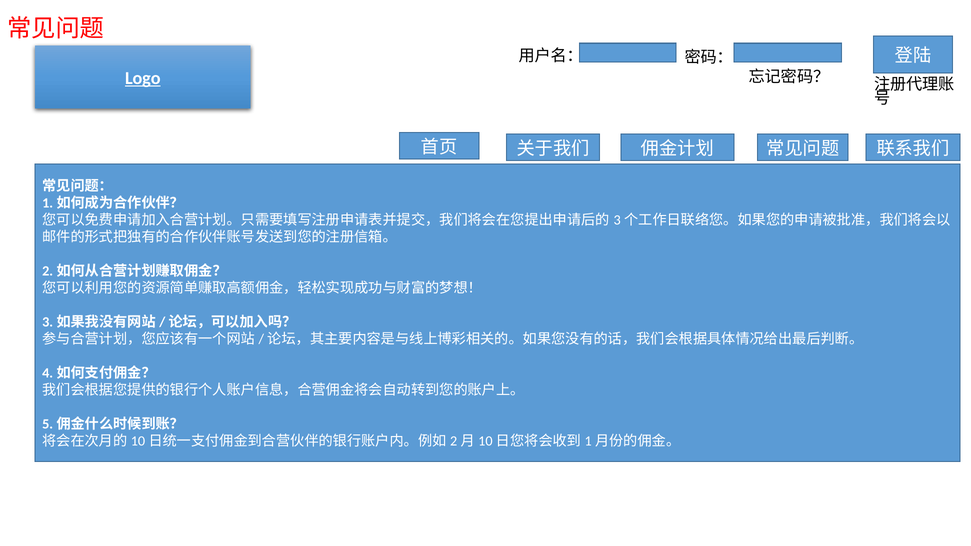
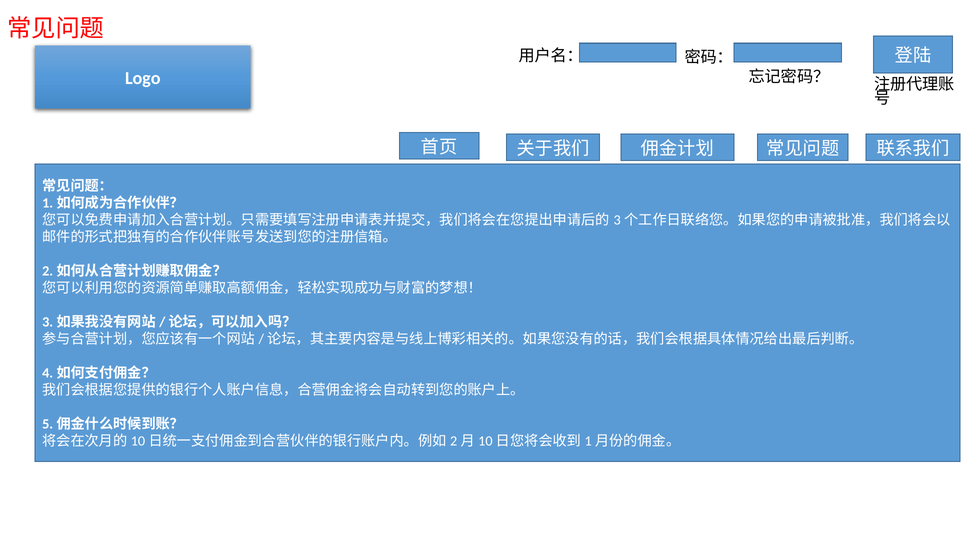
Logo underline: present -> none
